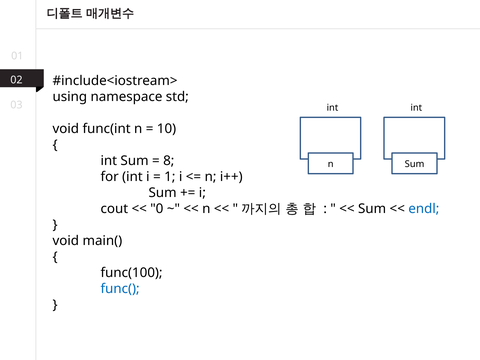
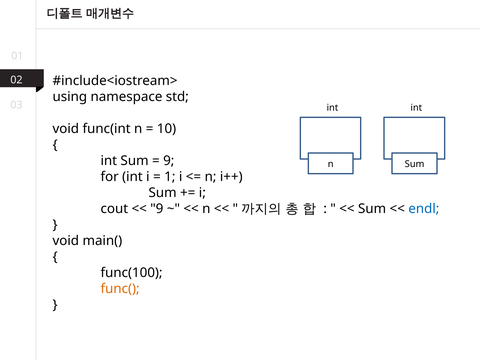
8 at (169, 161): 8 -> 9
0 at (157, 209): 0 -> 9
func( colour: blue -> orange
